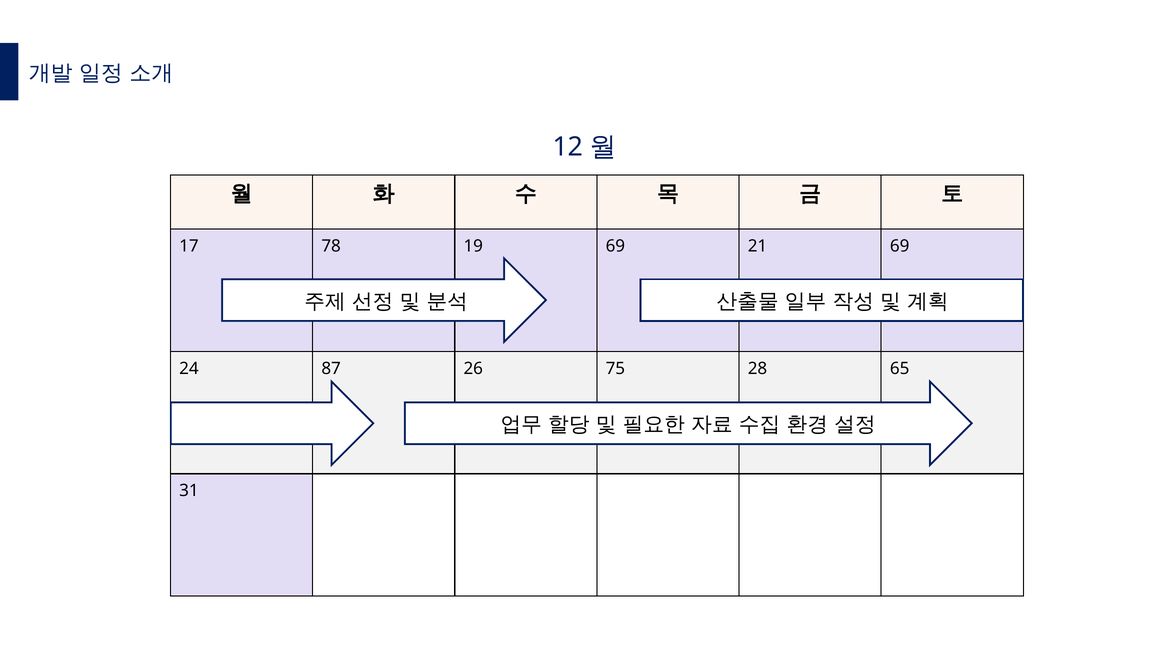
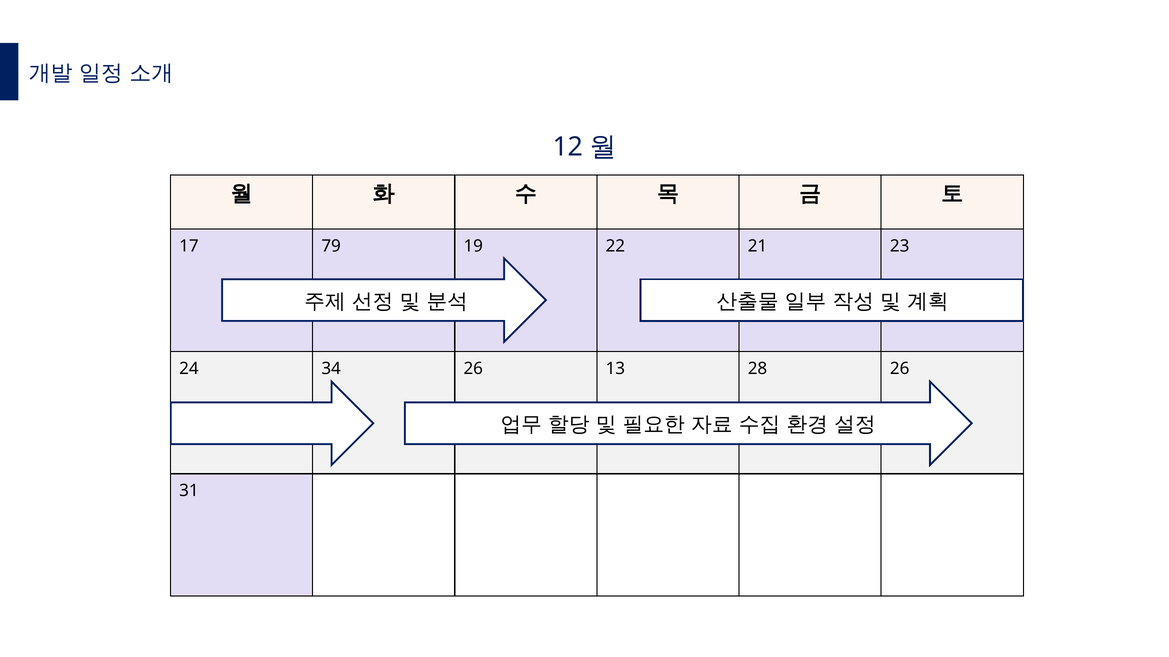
78: 78 -> 79
19 69: 69 -> 22
21 69: 69 -> 23
87: 87 -> 34
75: 75 -> 13
28 65: 65 -> 26
